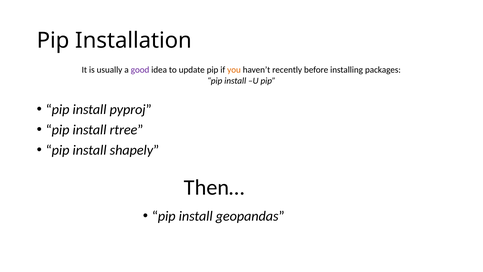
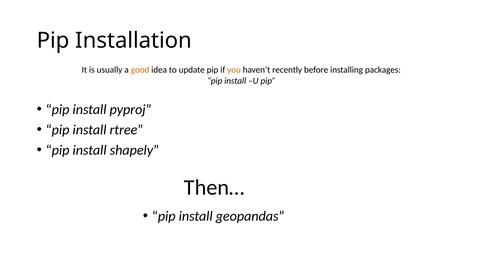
good colour: purple -> orange
